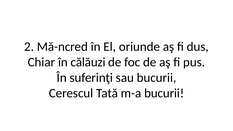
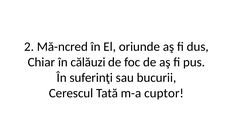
m-a bucurii: bucurii -> cuptor
